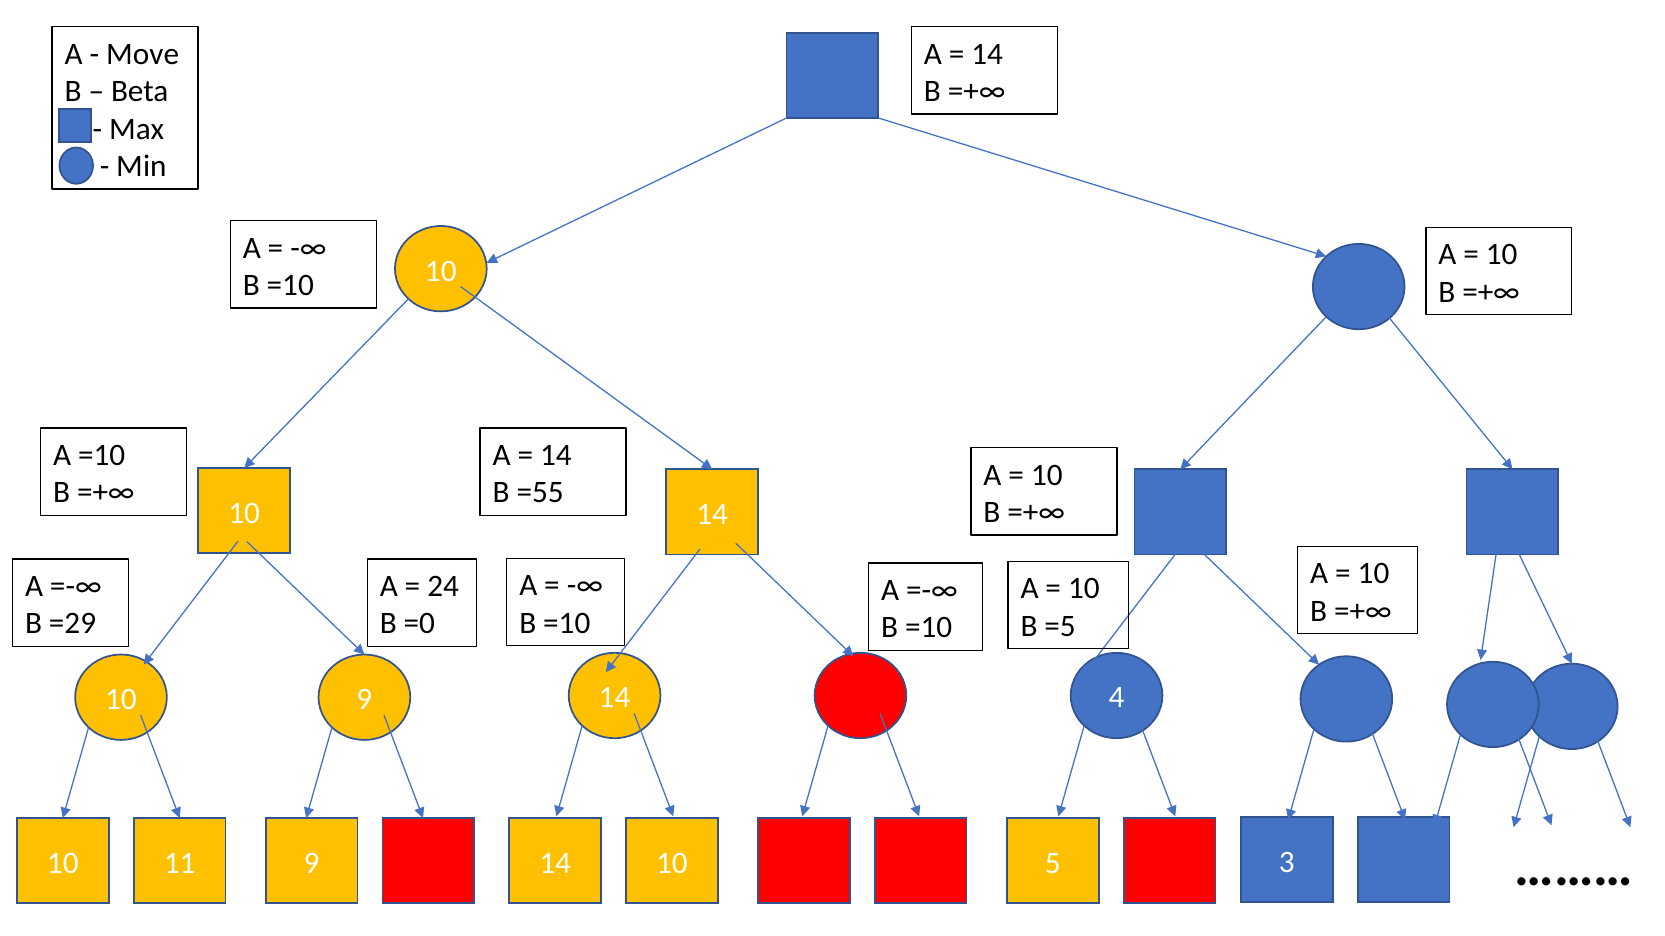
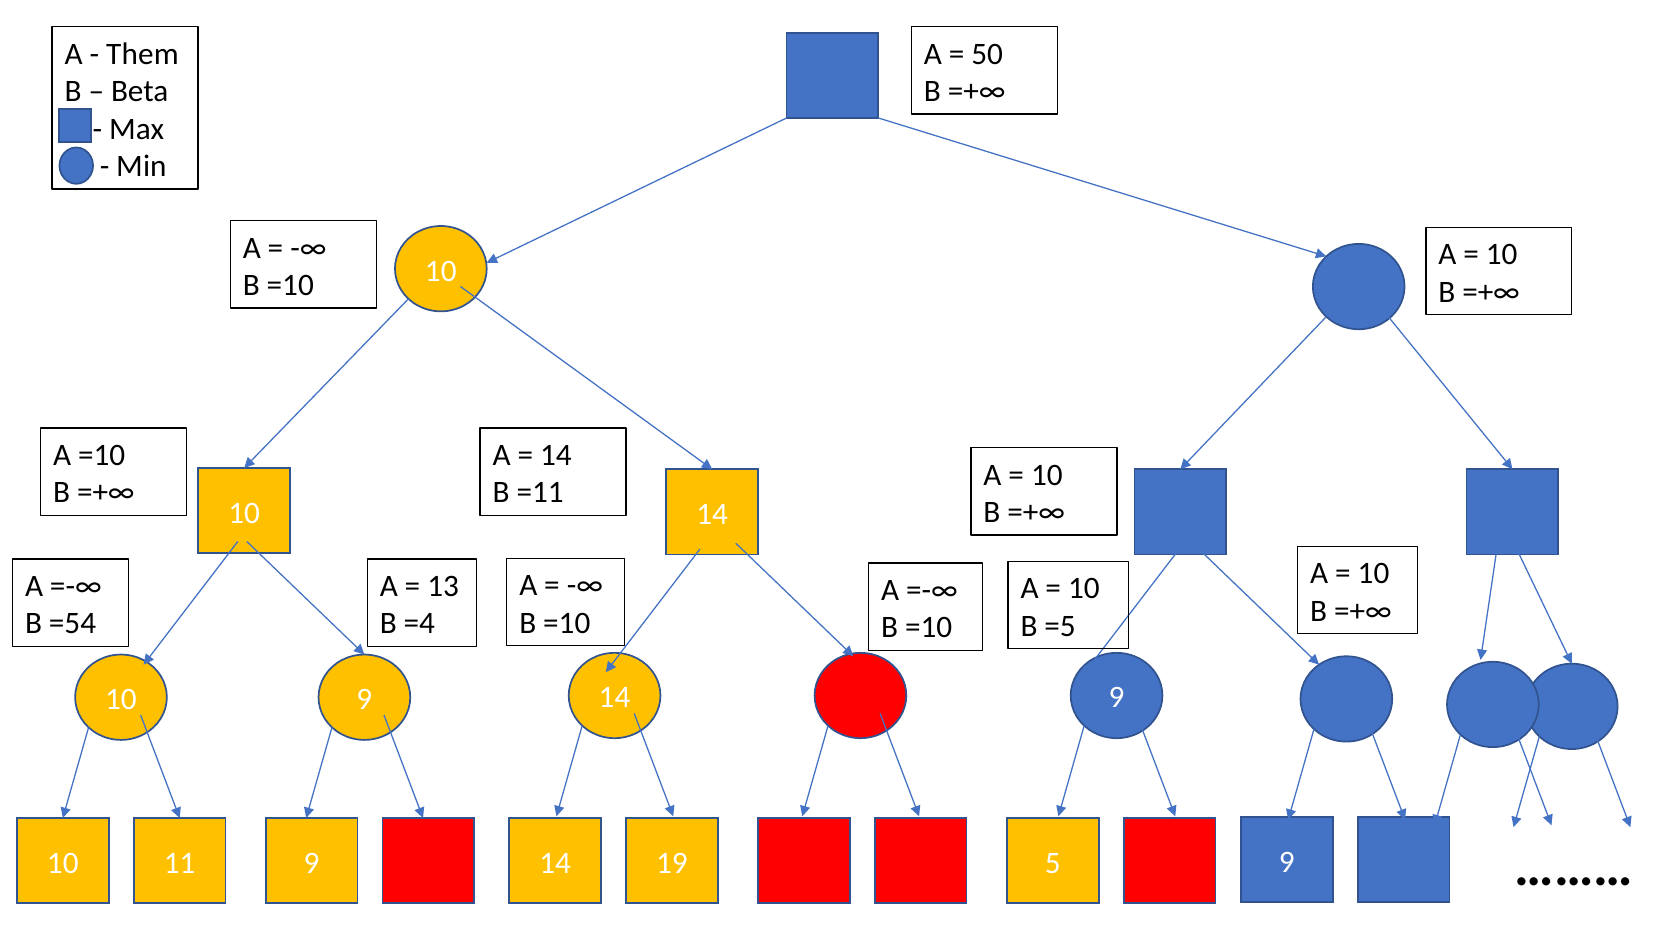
Move: Move -> Them
14 at (987, 54): 14 -> 50
=55: =55 -> =11
24: 24 -> 13
=29: =29 -> =54
=0: =0 -> =4
14 4: 4 -> 9
9 10: 10 -> 19
5 3: 3 -> 9
